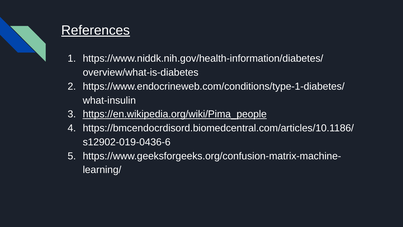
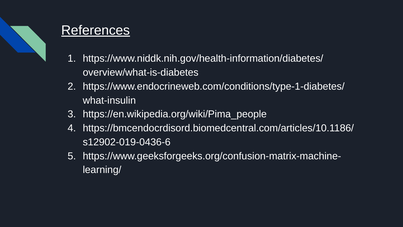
https://en.wikipedia.org/wiki/Pima_people underline: present -> none
